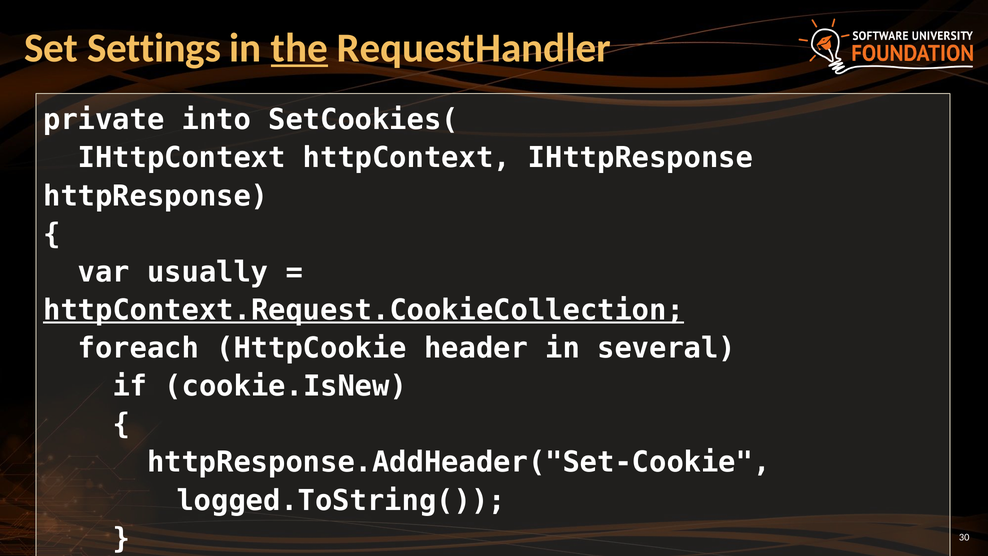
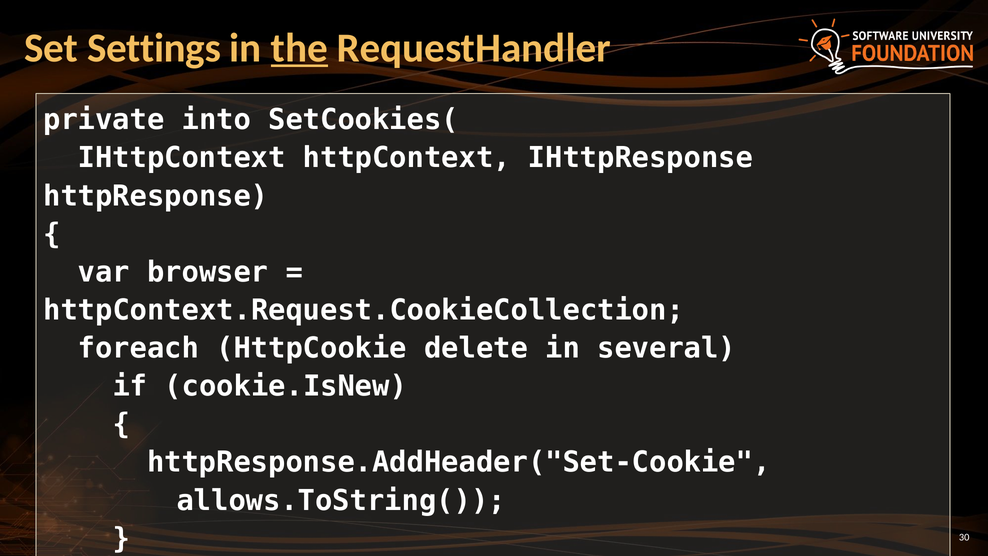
usually: usually -> browser
httpContext.Request.CookieCollection underline: present -> none
header: header -> delete
logged.ToString(: logged.ToString( -> allows.ToString(
